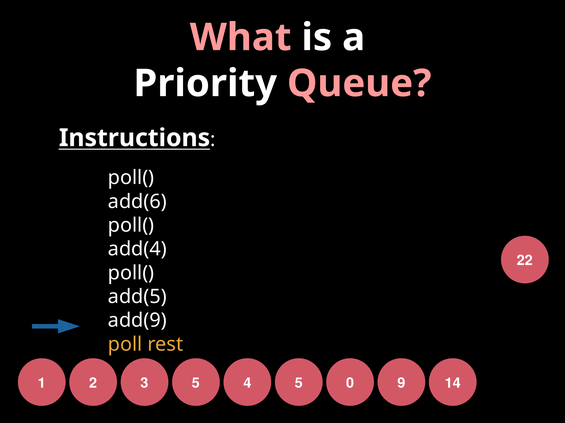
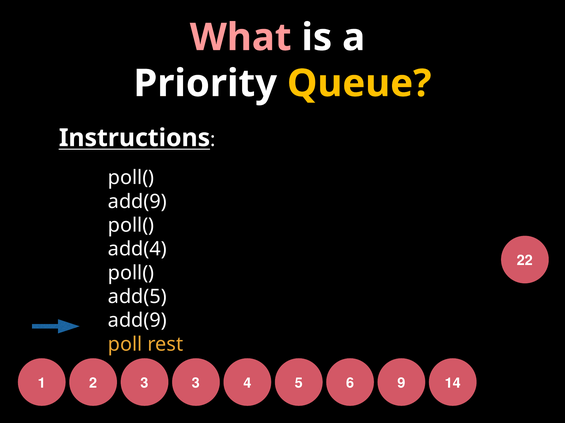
Queue colour: pink -> yellow
add(6 at (137, 202): add(6 -> add(9
5 at (196, 384): 5 -> 3
0: 0 -> 6
